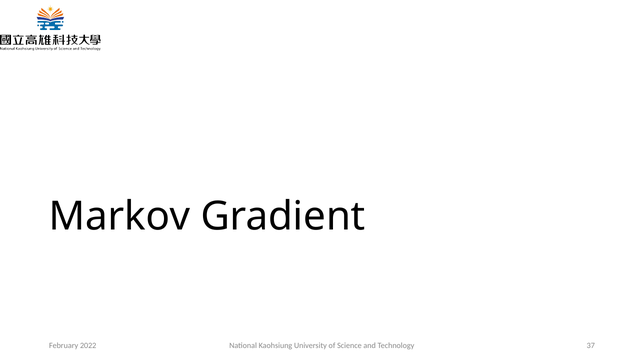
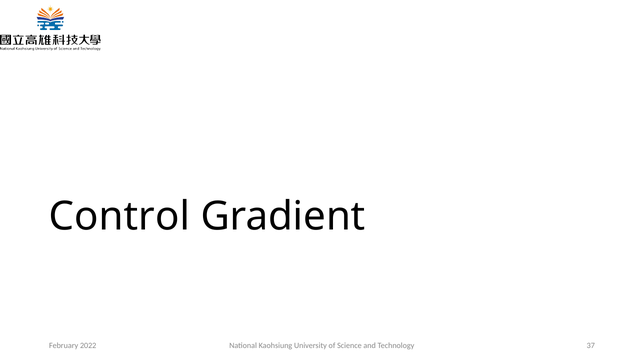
Markov: Markov -> Control
